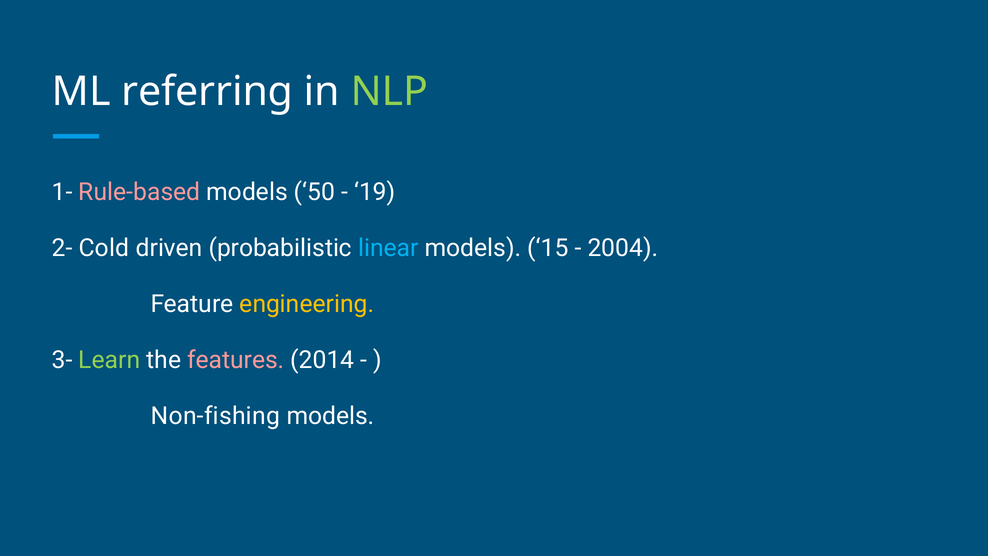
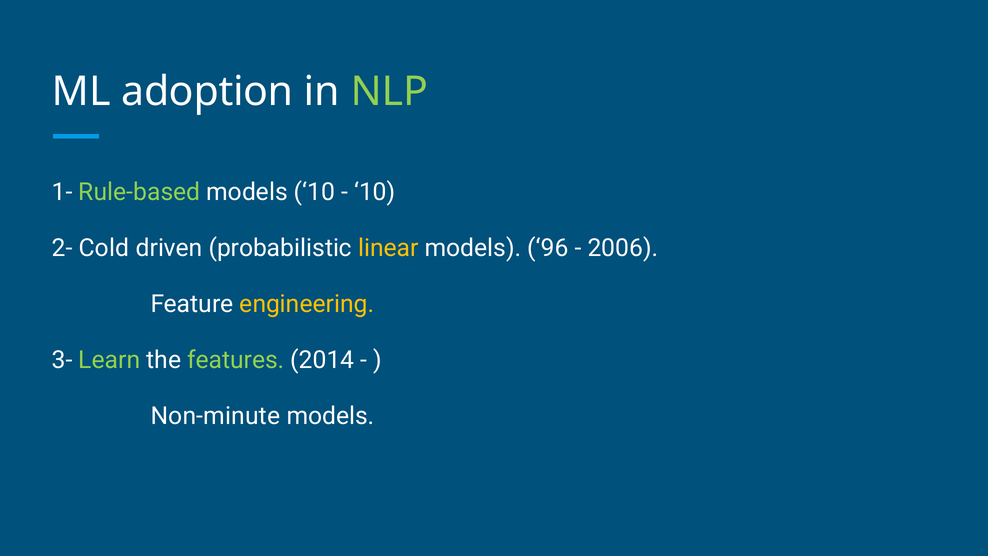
referring: referring -> adoption
Rule-based colour: pink -> light green
models 50: 50 -> 10
19 at (375, 192): 19 -> 10
linear colour: light blue -> yellow
15: 15 -> 96
2004: 2004 -> 2006
features colour: pink -> light green
Non-fishing: Non-fishing -> Non-minute
